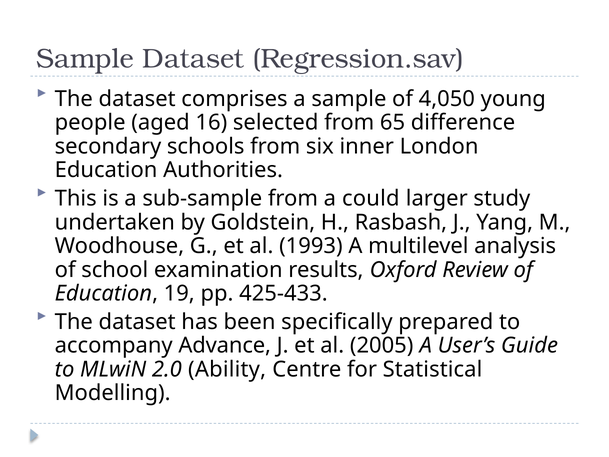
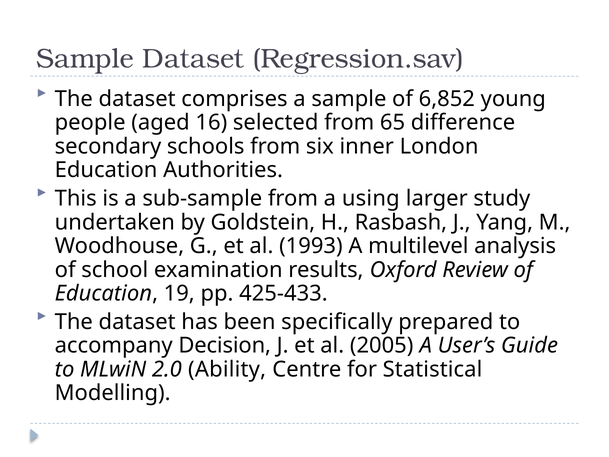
4,050: 4,050 -> 6,852
could: could -> using
Advance: Advance -> Decision
